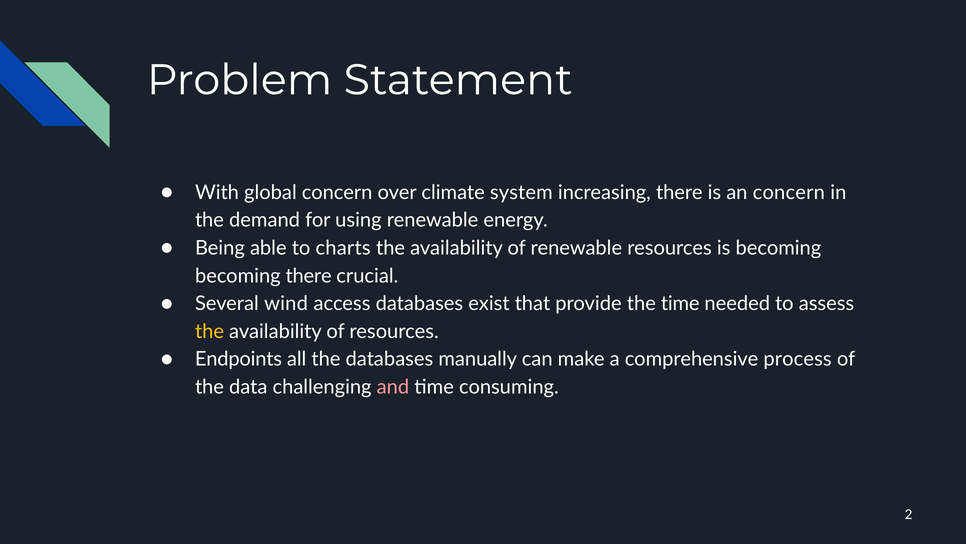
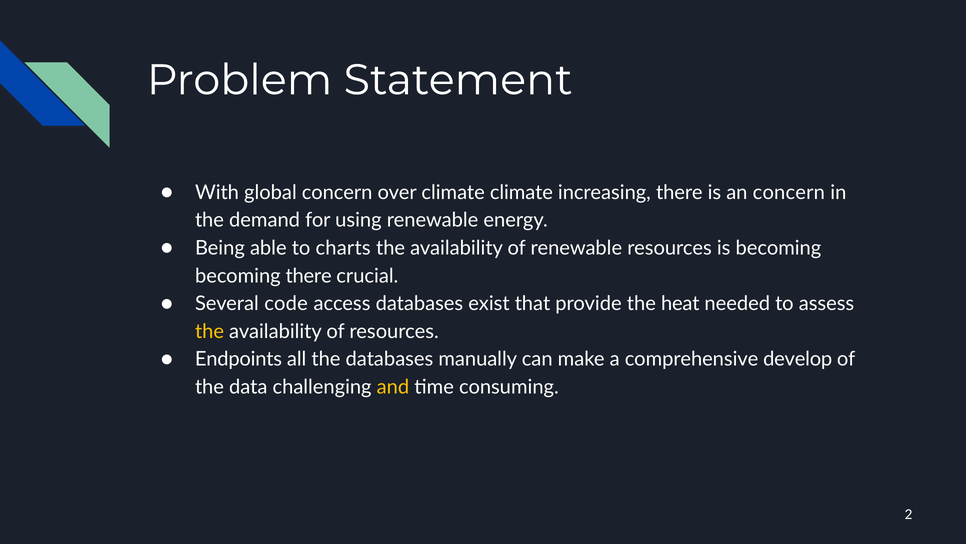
climate system: system -> climate
wind: wind -> code
the time: time -> heat
process: process -> develop
and colour: pink -> yellow
